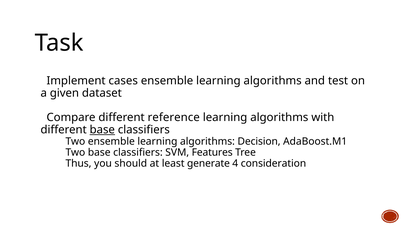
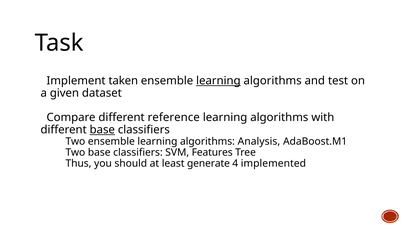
cases: cases -> taken
learning at (218, 81) underline: none -> present
Decision: Decision -> Analysis
consideration: consideration -> implemented
